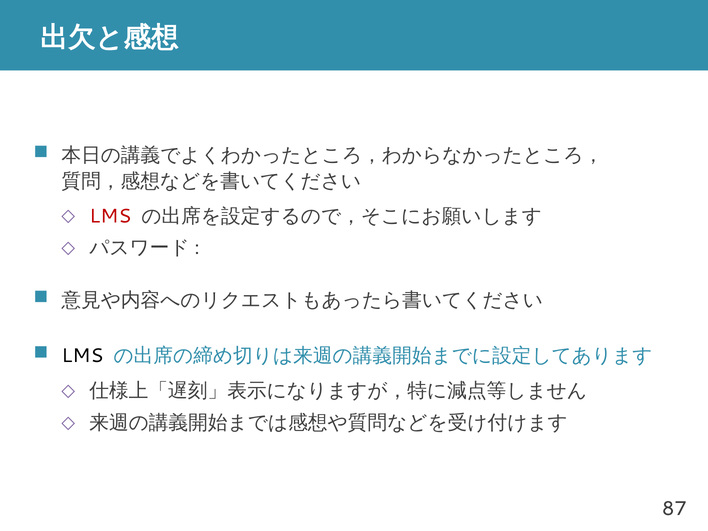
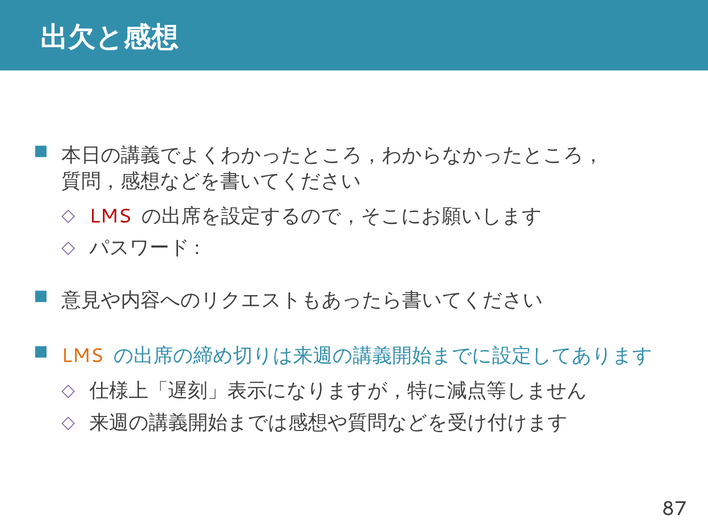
LMS at (82, 356) colour: black -> orange
